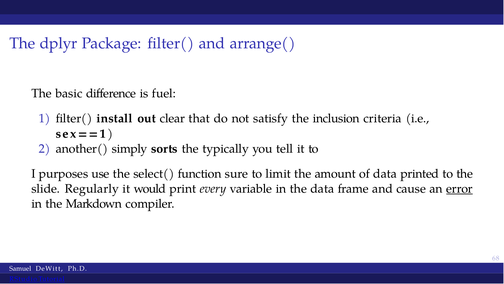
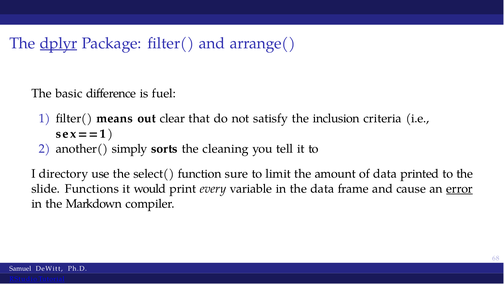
dplyr underline: none -> present
install: install -> means
typically: typically -> cleaning
purposes: purposes -> directory
Regularly: Regularly -> Functions
